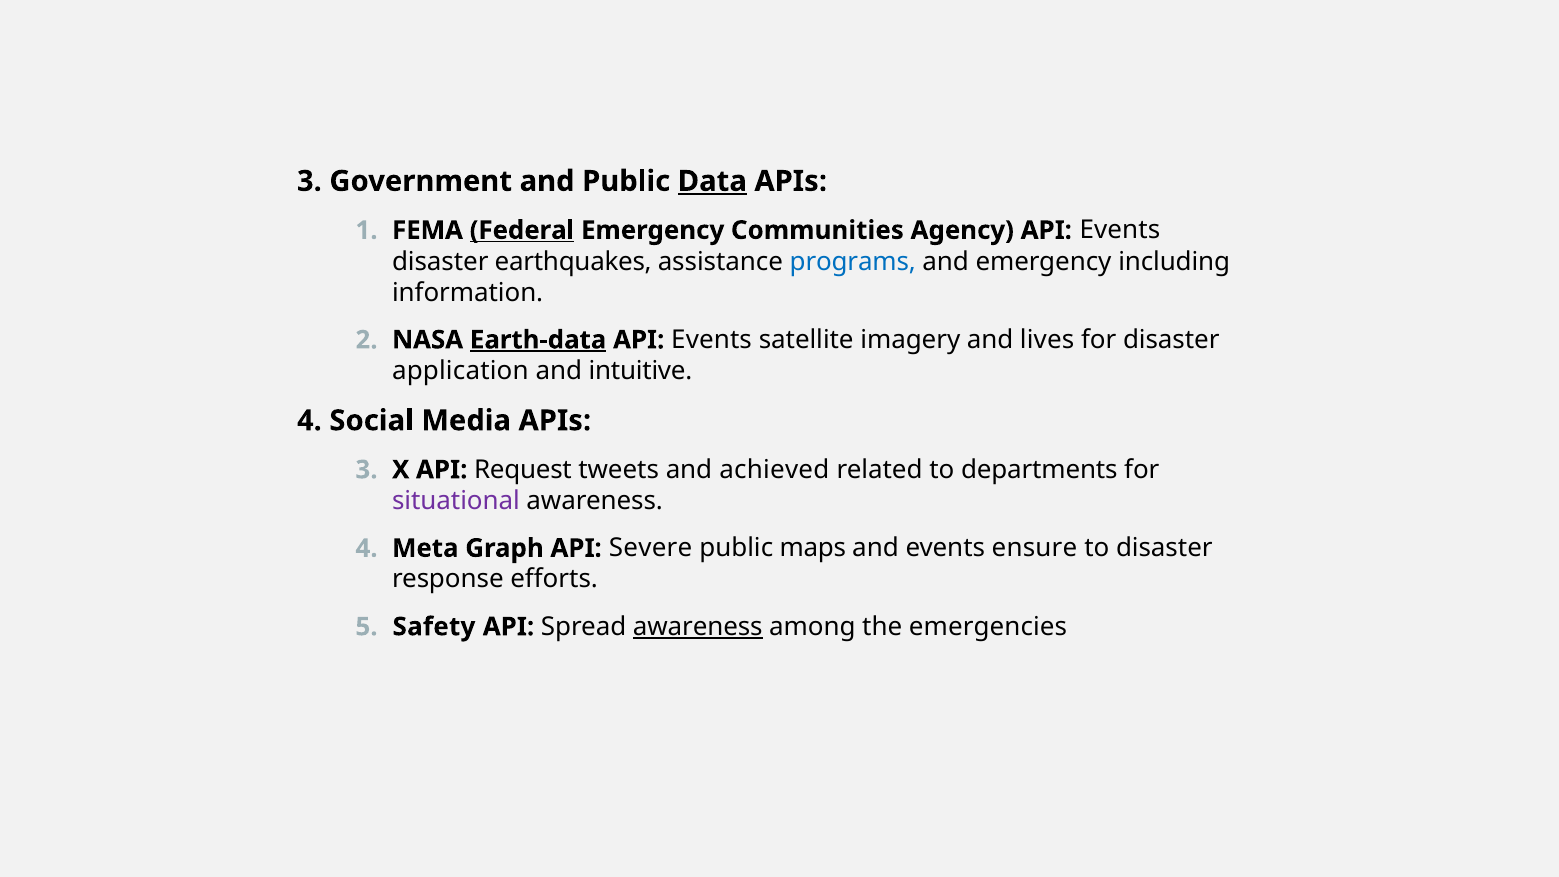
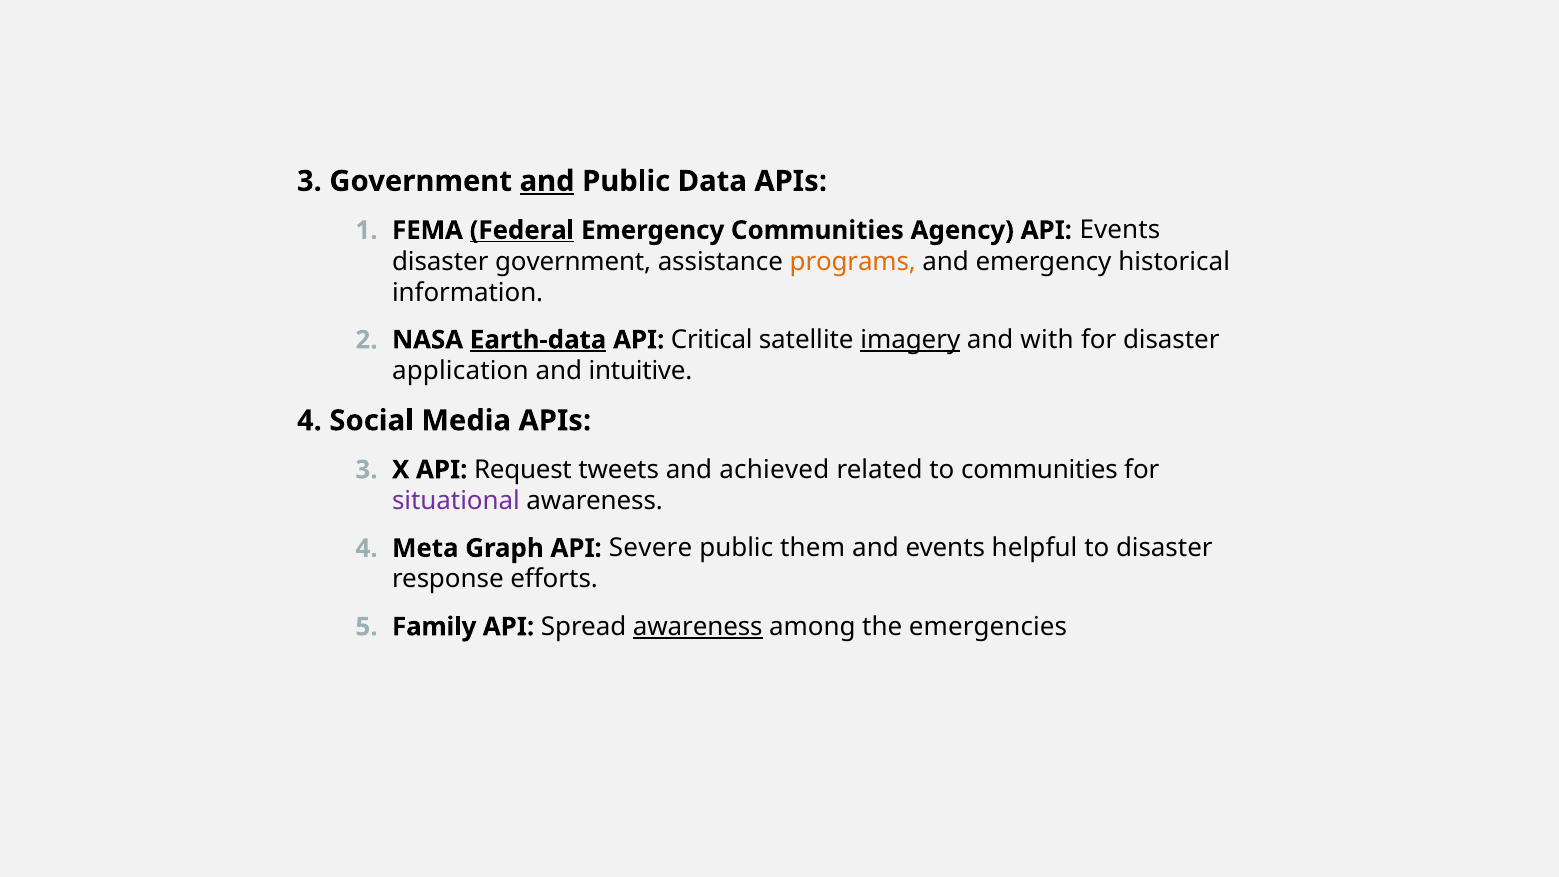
and at (547, 181) underline: none -> present
Data underline: present -> none
disaster earthquakes: earthquakes -> government
programs colour: blue -> orange
including: including -> historical
Events at (712, 340): Events -> Critical
imagery underline: none -> present
lives: lives -> with
to departments: departments -> communities
maps: maps -> them
ensure: ensure -> helpful
Safety: Safety -> Family
